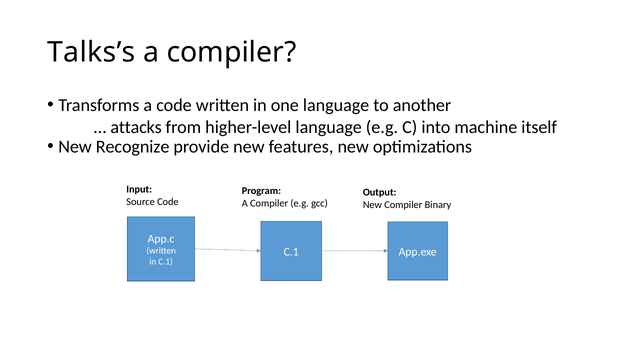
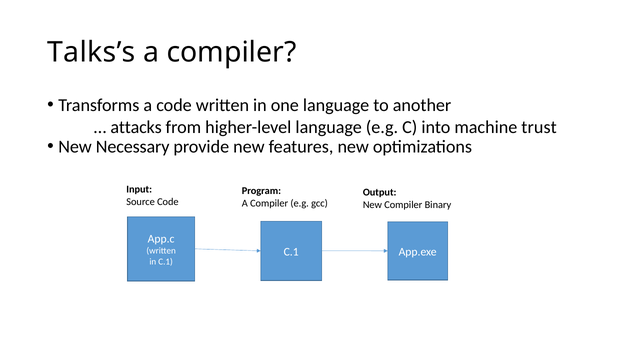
itself: itself -> trust
Recognize: Recognize -> Necessary
